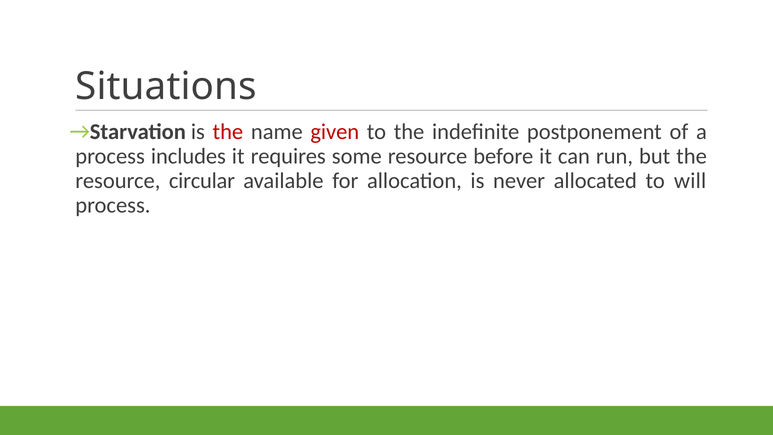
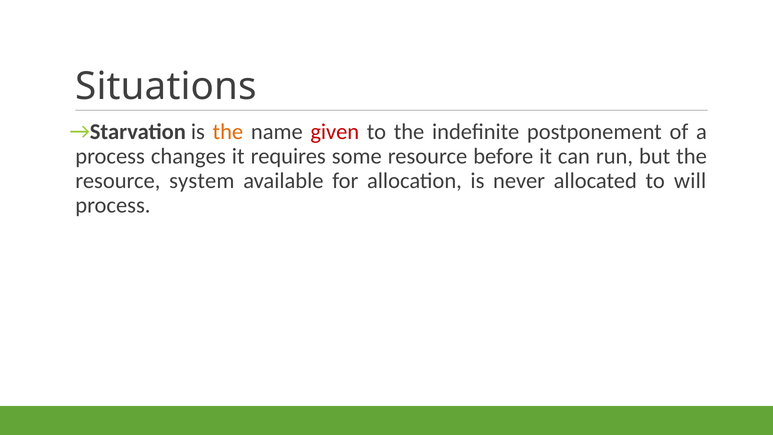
the at (228, 132) colour: red -> orange
includes: includes -> changes
circular: circular -> system
